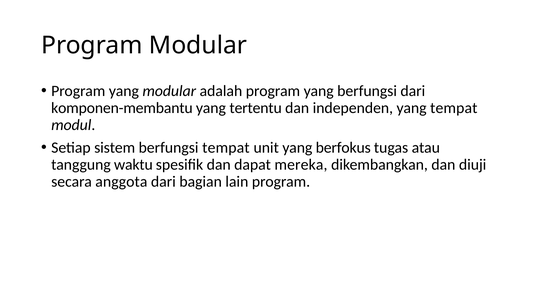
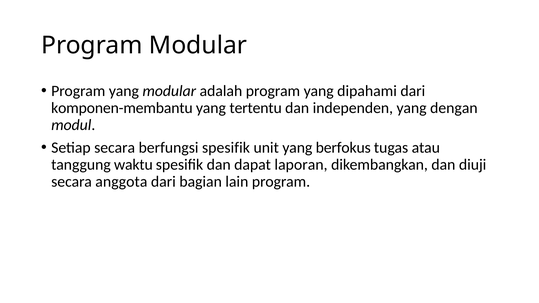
yang berfungsi: berfungsi -> dipahami
yang tempat: tempat -> dengan
Setiap sistem: sistem -> secara
berfungsi tempat: tempat -> spesifik
mereka: mereka -> laporan
